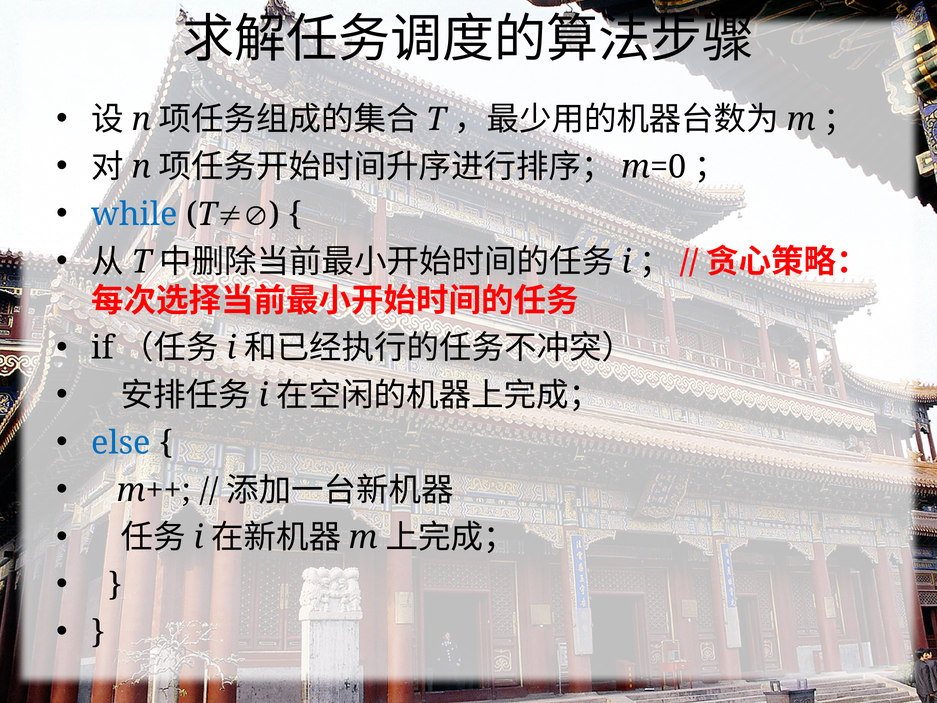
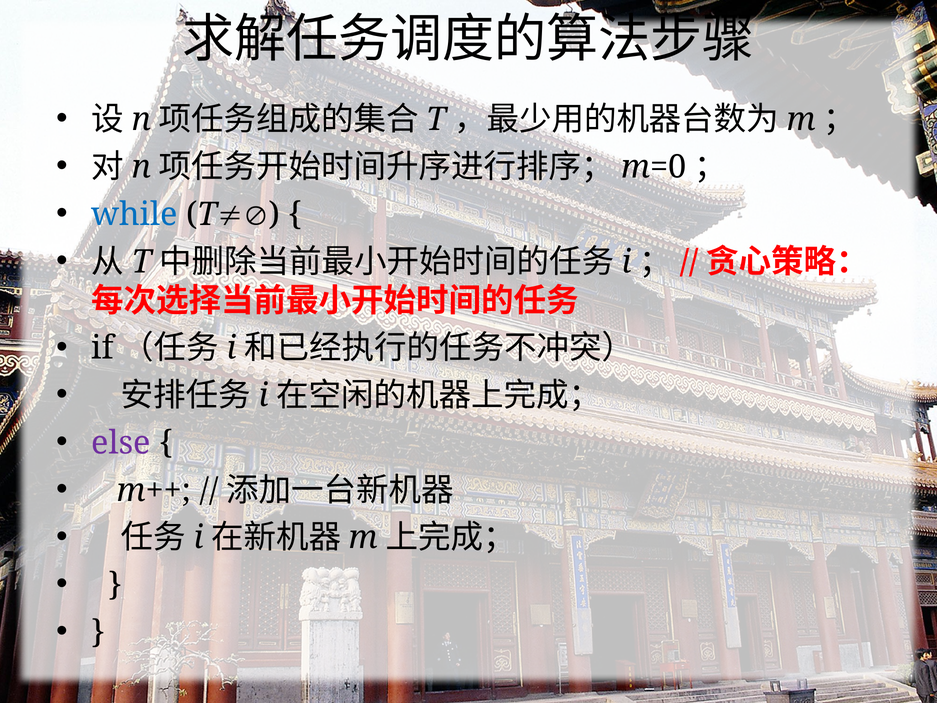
else colour: blue -> purple
